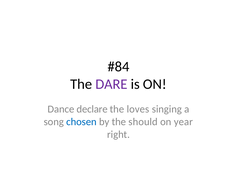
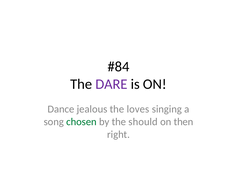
declare: declare -> jealous
chosen colour: blue -> green
year: year -> then
